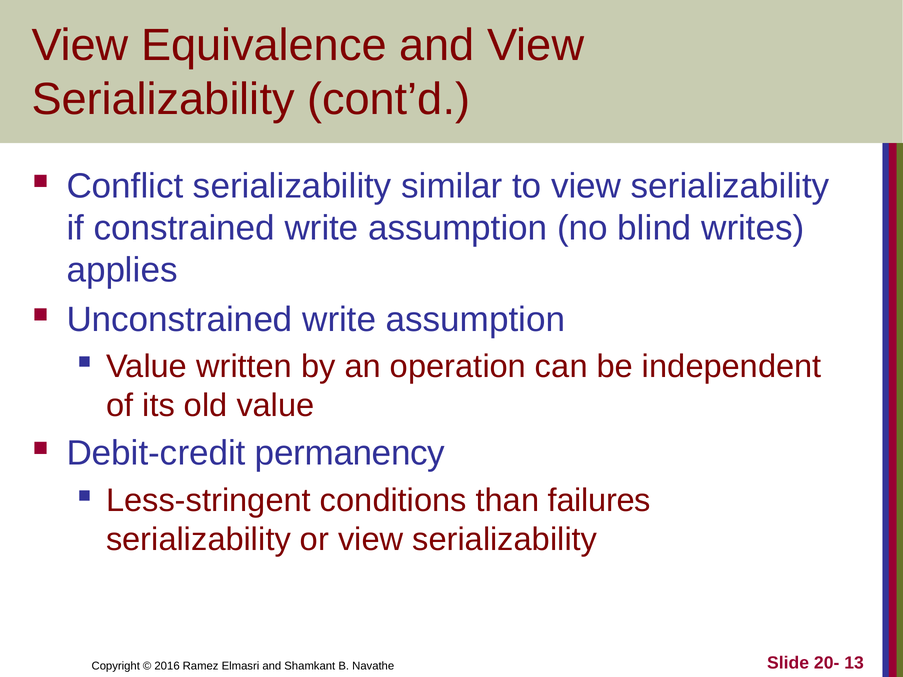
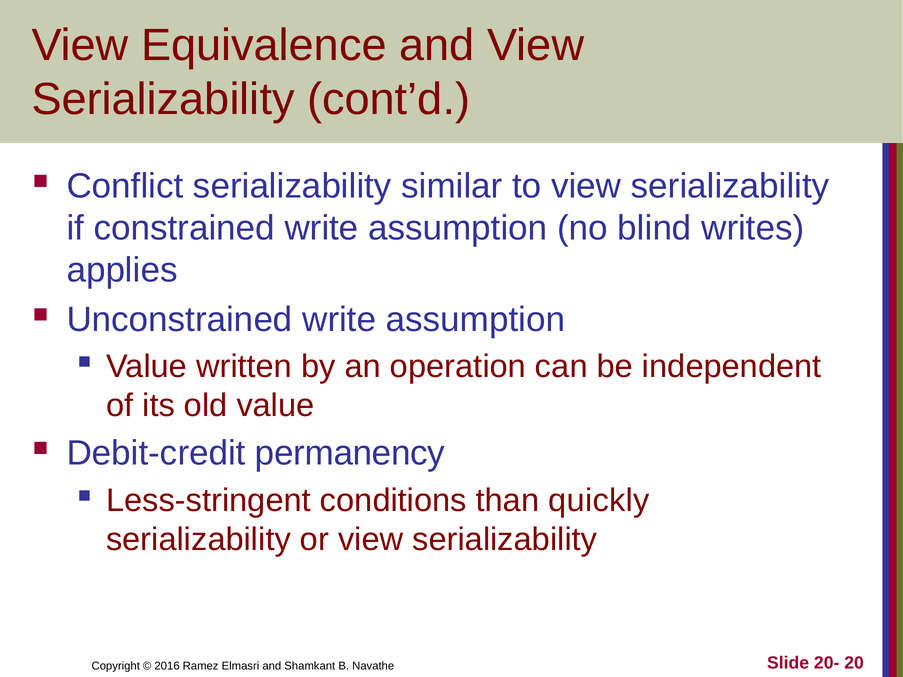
failures: failures -> quickly
13: 13 -> 20
